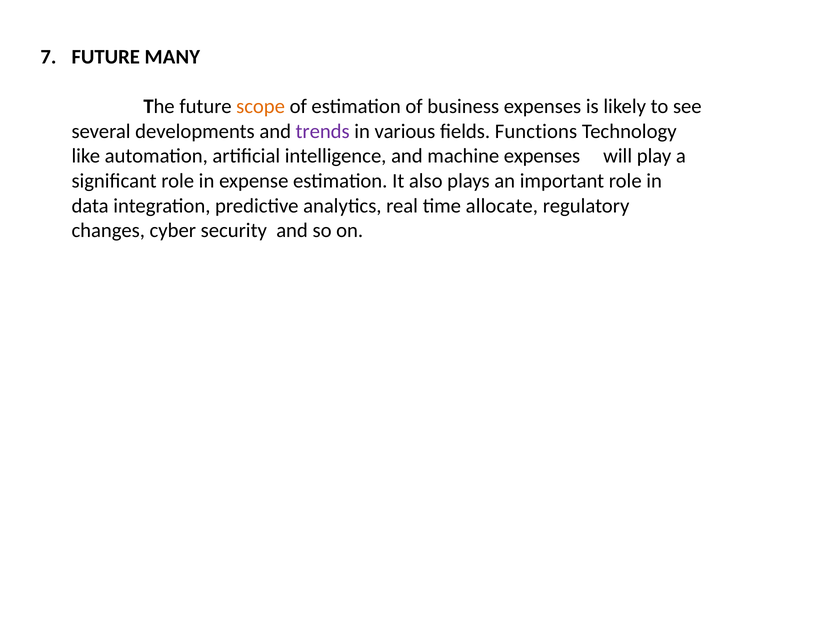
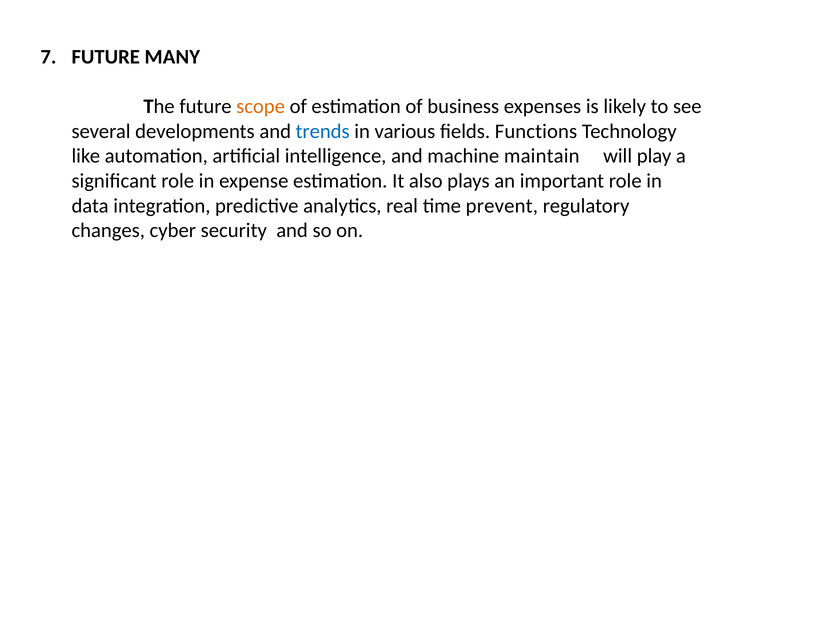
trends colour: purple -> blue
machine expenses: expenses -> maintain
allocate: allocate -> prevent
